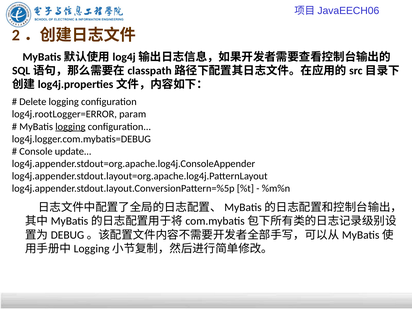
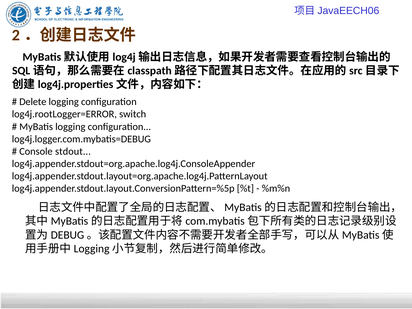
param: param -> switch
logging at (70, 127) underline: present -> none
update: update -> stdout
